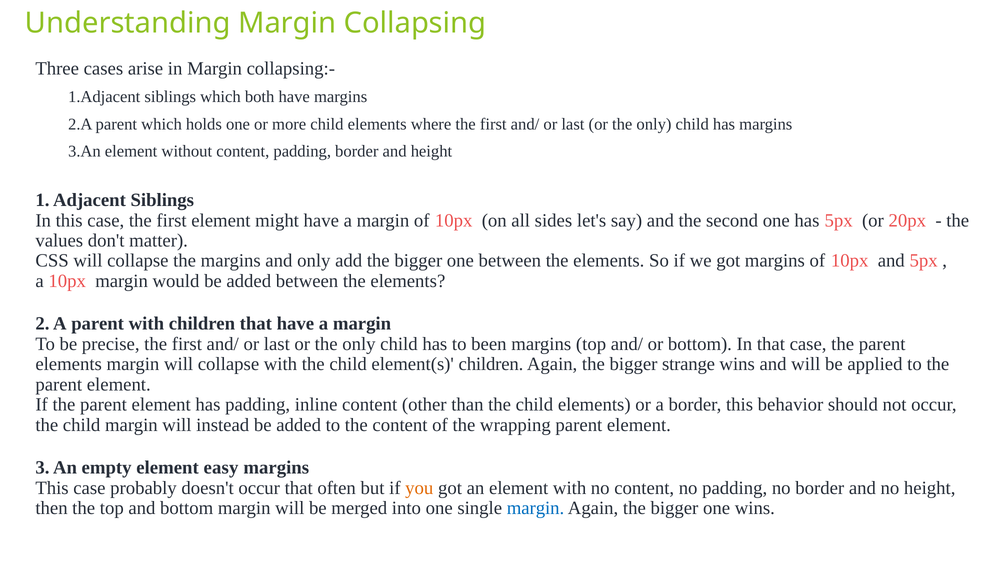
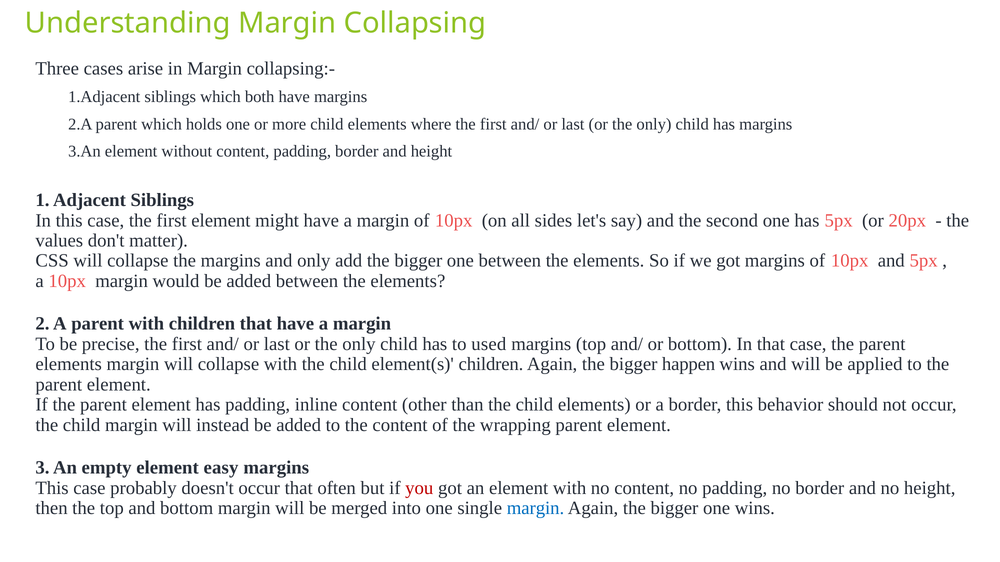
been: been -> used
strange: strange -> happen
you colour: orange -> red
